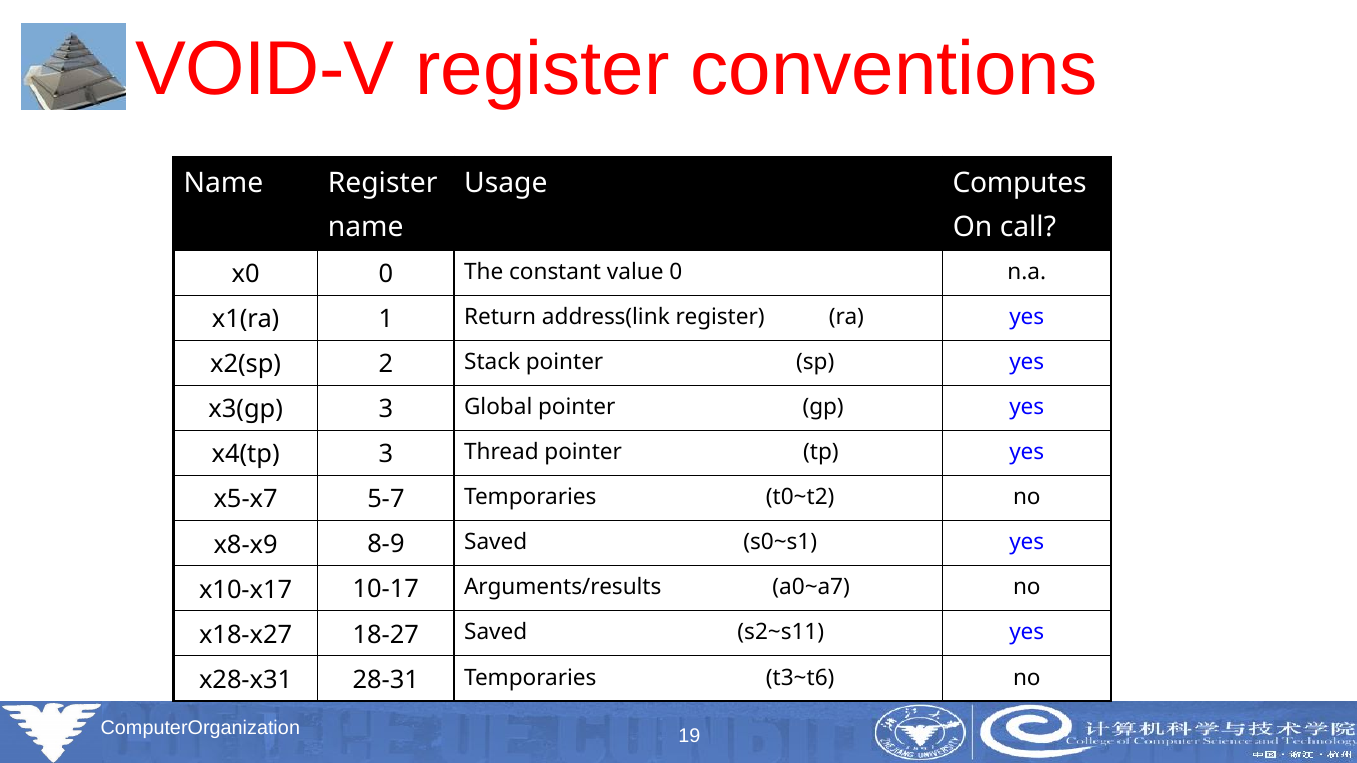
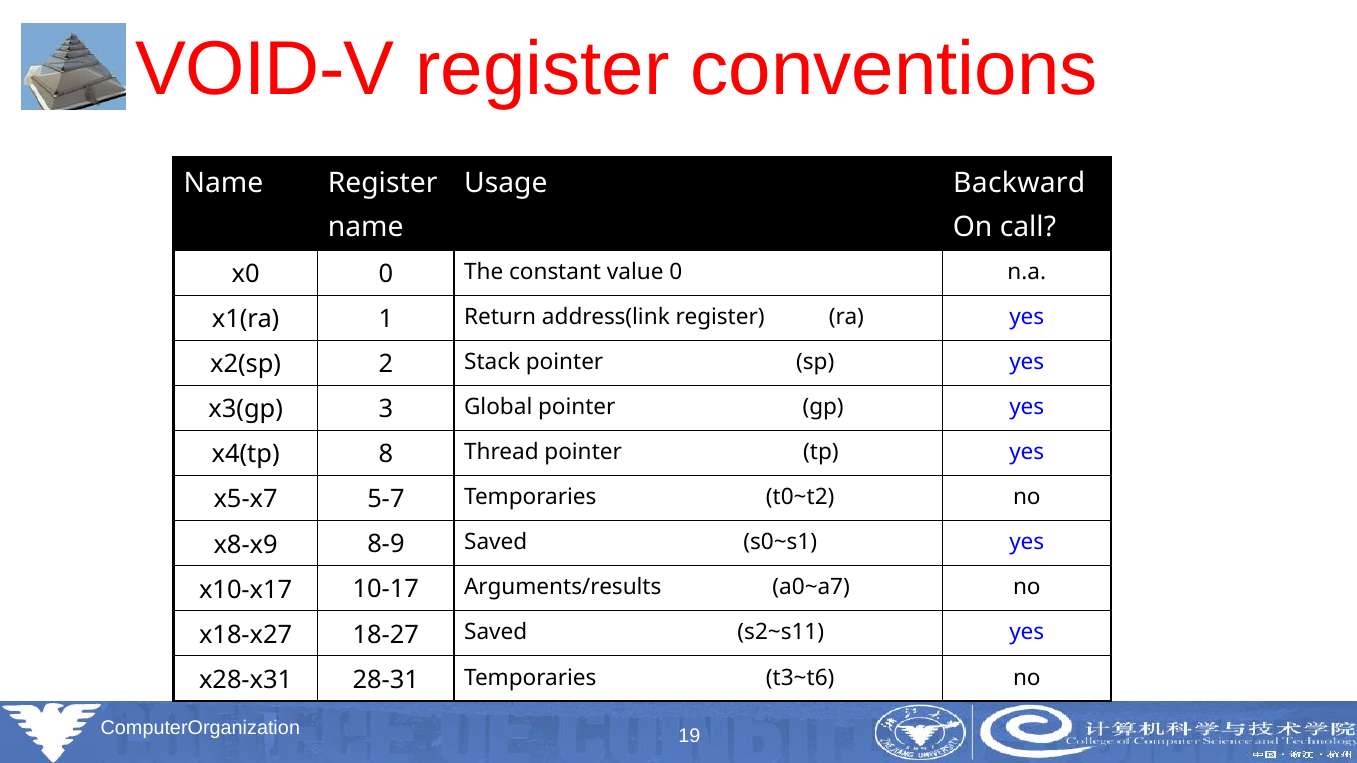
Computes: Computes -> Backward
x4(tp 3: 3 -> 8
